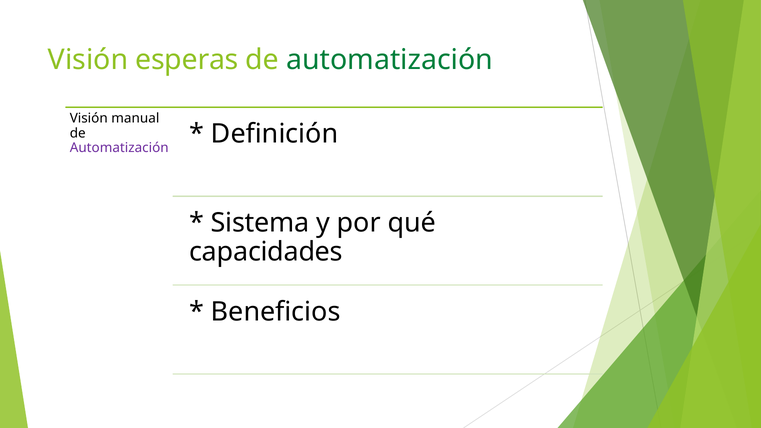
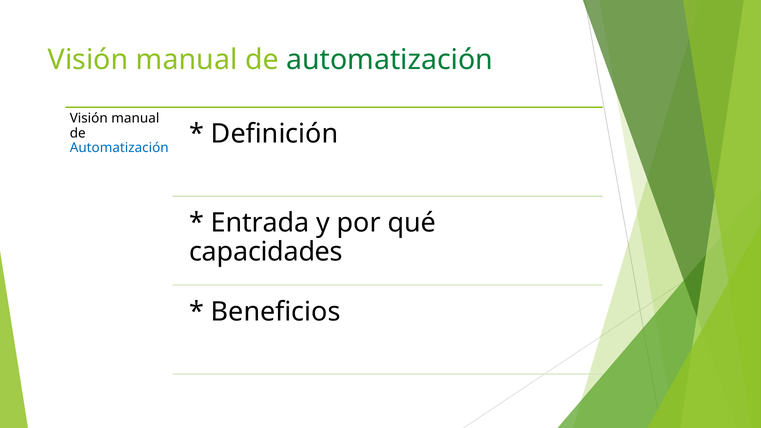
esperas at (187, 60): esperas -> manual
Automatización at (119, 148) colour: purple -> blue
Sistema: Sistema -> Entrada
